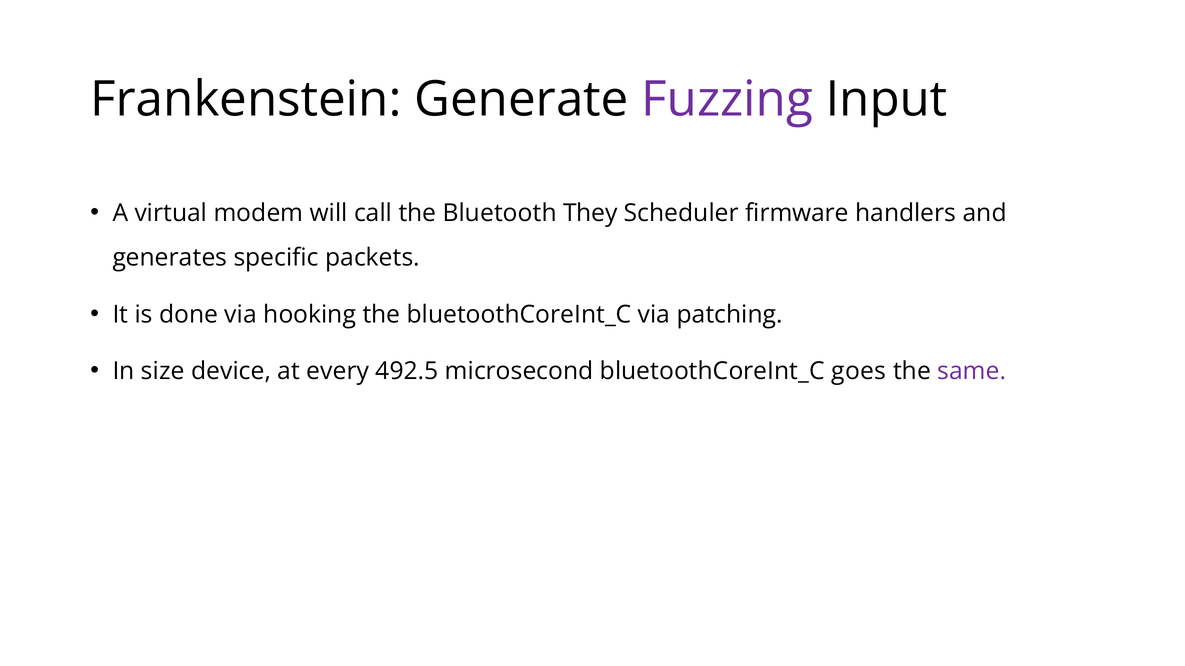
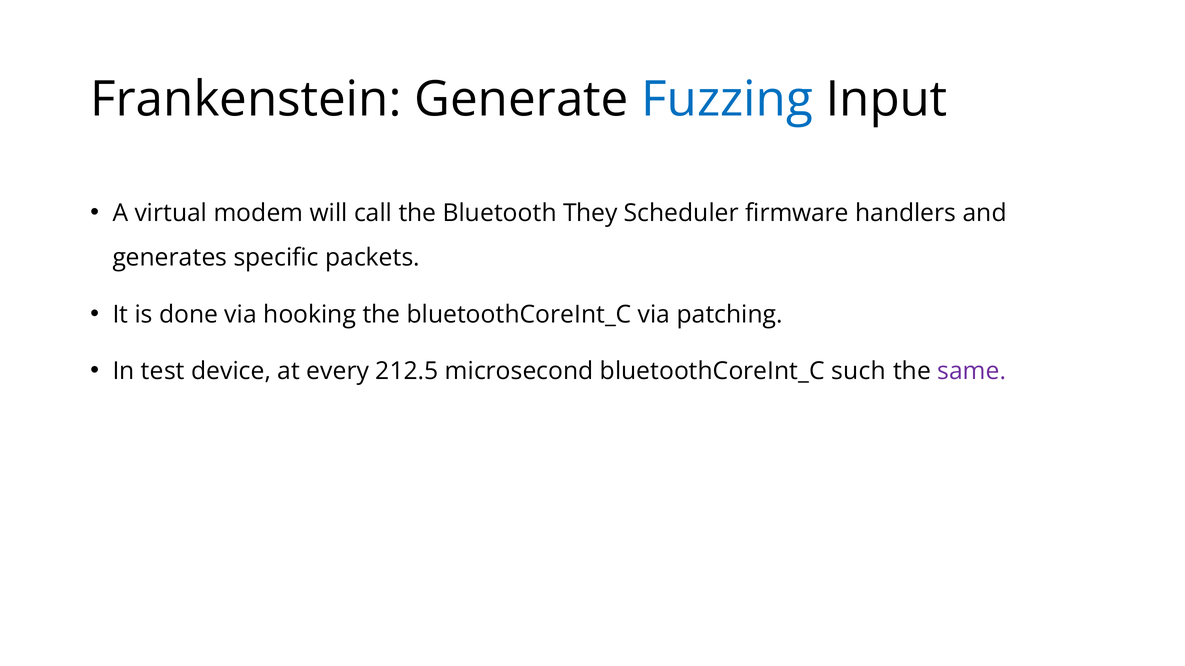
Fuzzing colour: purple -> blue
size: size -> test
492.5: 492.5 -> 212.5
goes: goes -> such
